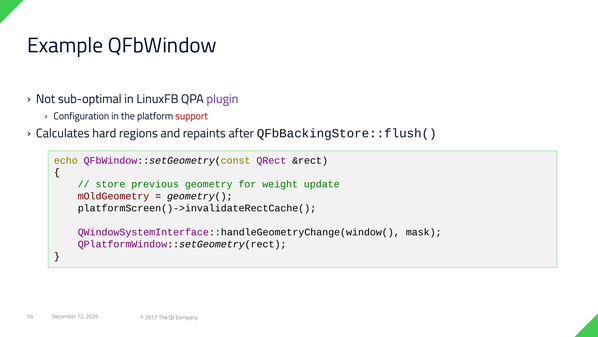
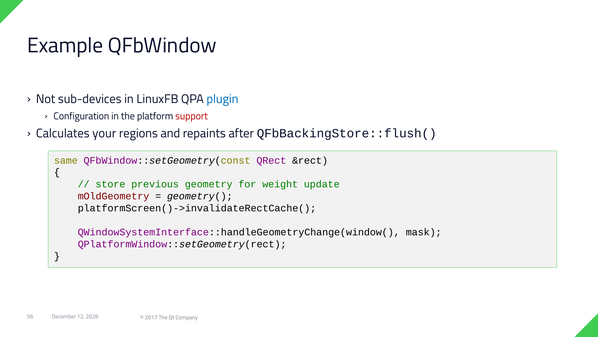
sub-optimal: sub-optimal -> sub-devices
plugin colour: purple -> blue
hard: hard -> your
echo: echo -> same
